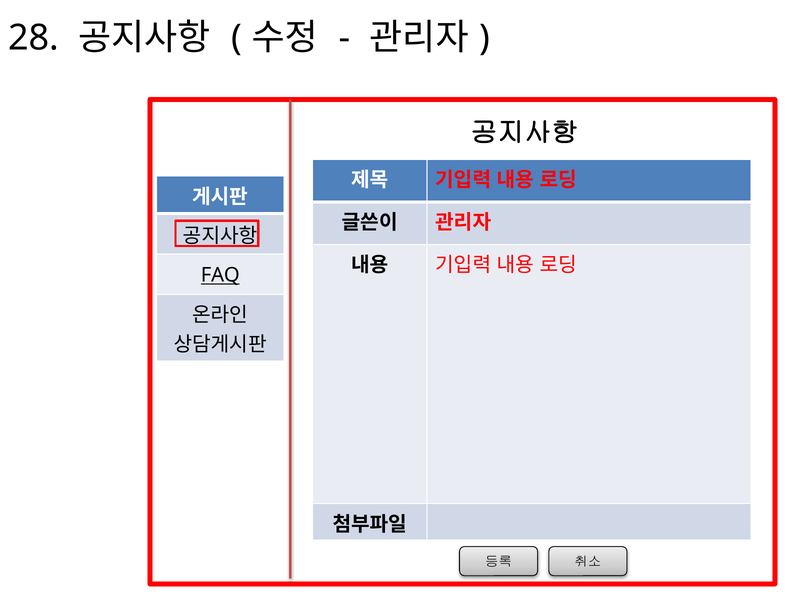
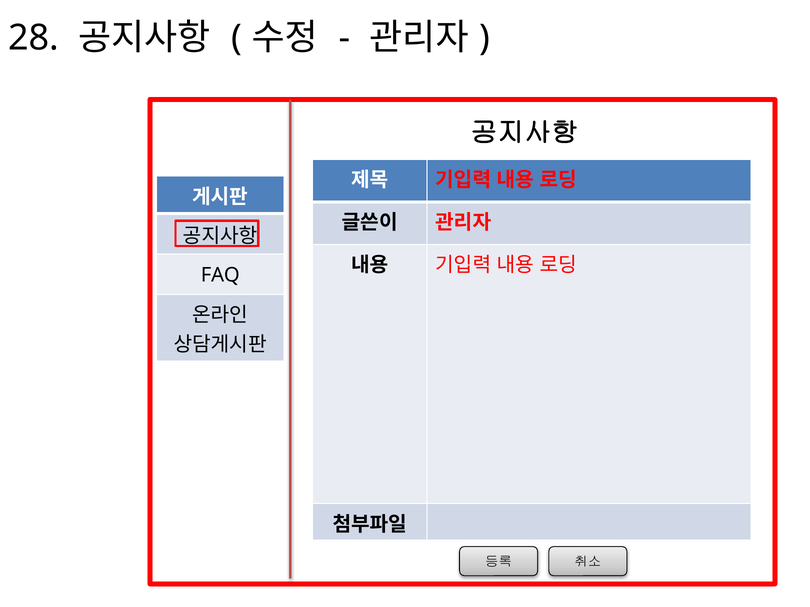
FAQ underline: present -> none
